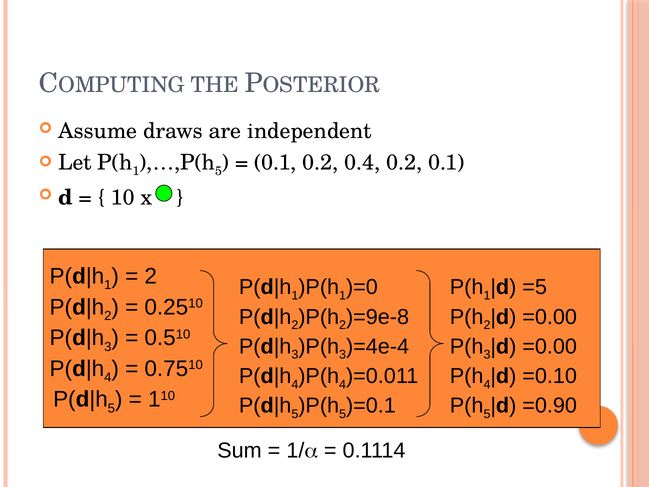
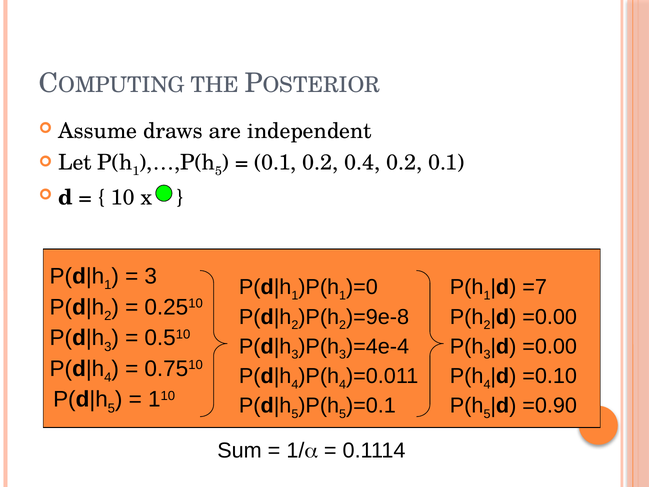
2 at (151, 276): 2 -> 3
=5: =5 -> =7
